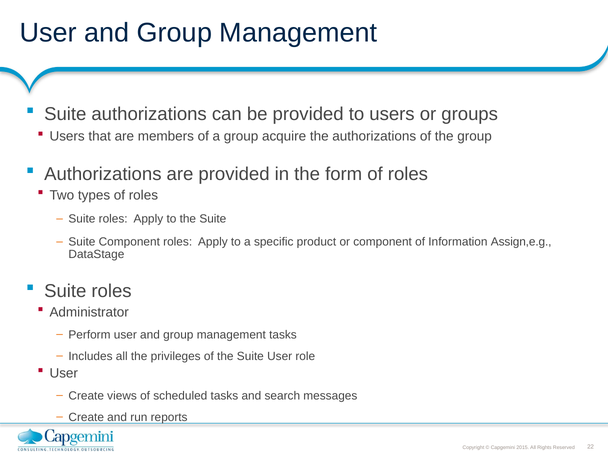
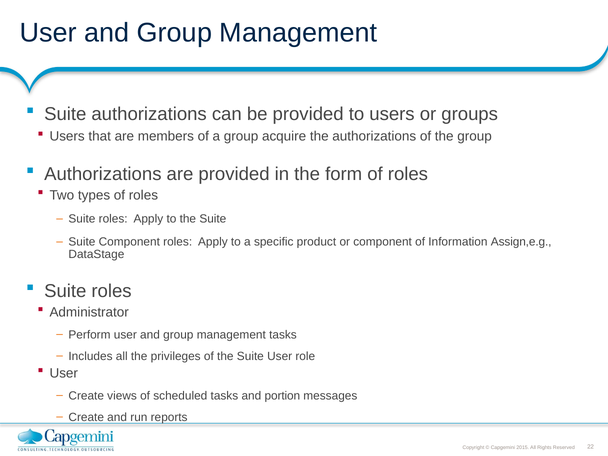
search: search -> portion
